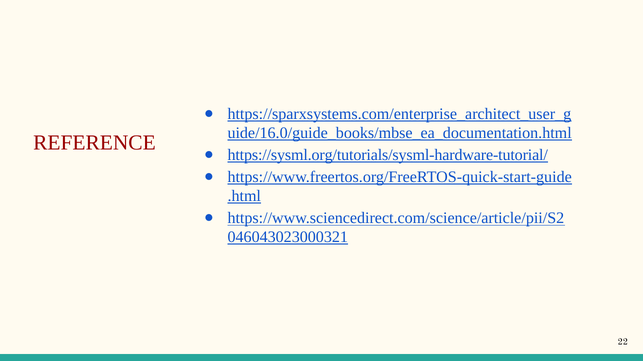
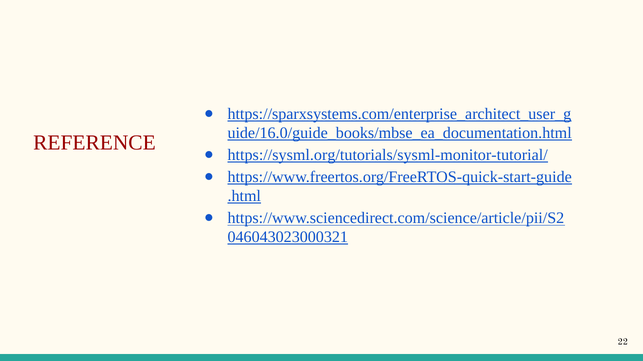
https://sysml.org/tutorials/sysml-hardware-tutorial/: https://sysml.org/tutorials/sysml-hardware-tutorial/ -> https://sysml.org/tutorials/sysml-monitor-tutorial/
